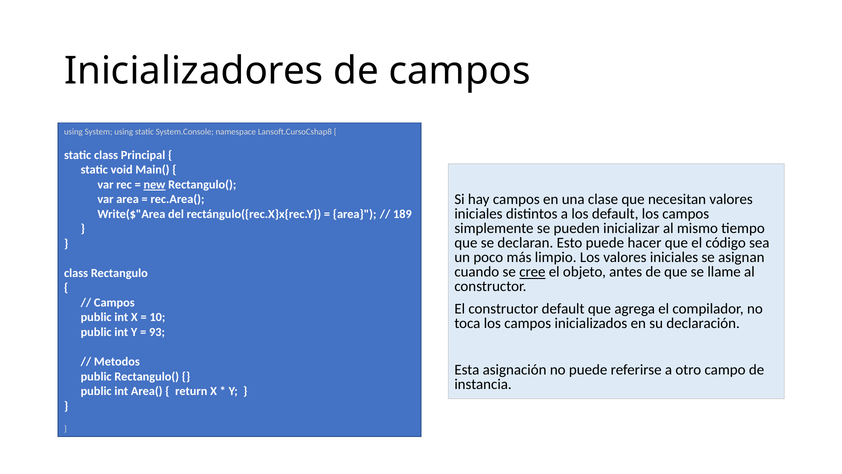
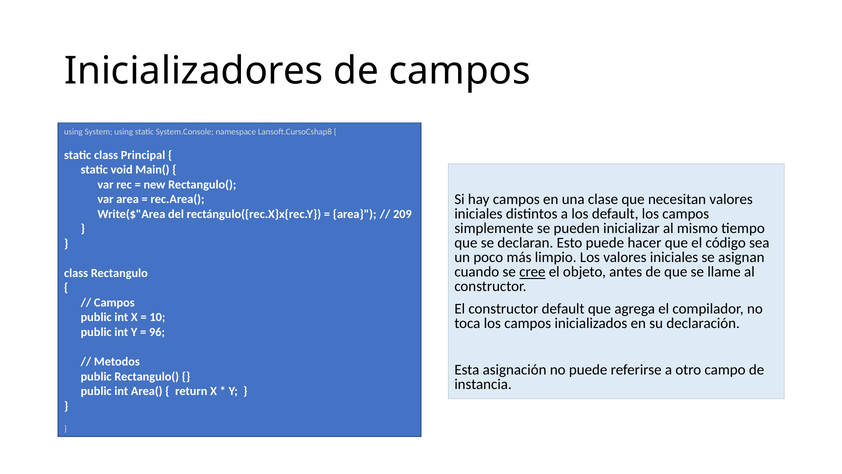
new underline: present -> none
189: 189 -> 209
93: 93 -> 96
